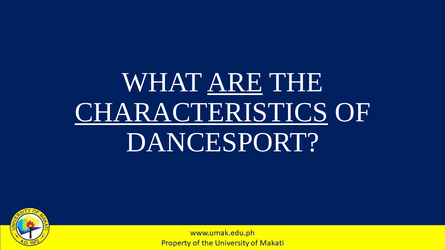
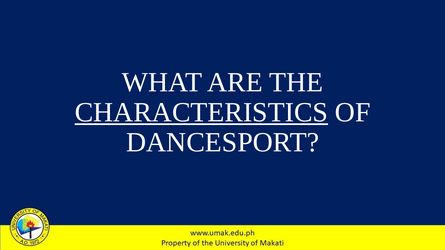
ARE underline: present -> none
